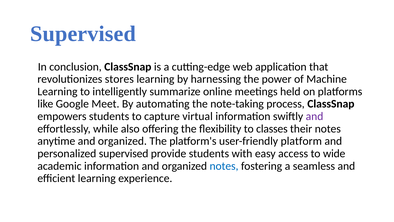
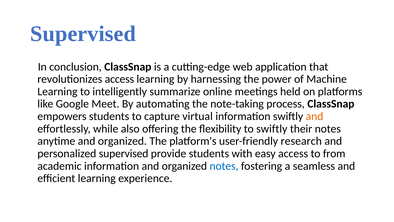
revolutionizes stores: stores -> access
and at (315, 116) colour: purple -> orange
to classes: classes -> swiftly
platform: platform -> research
wide: wide -> from
